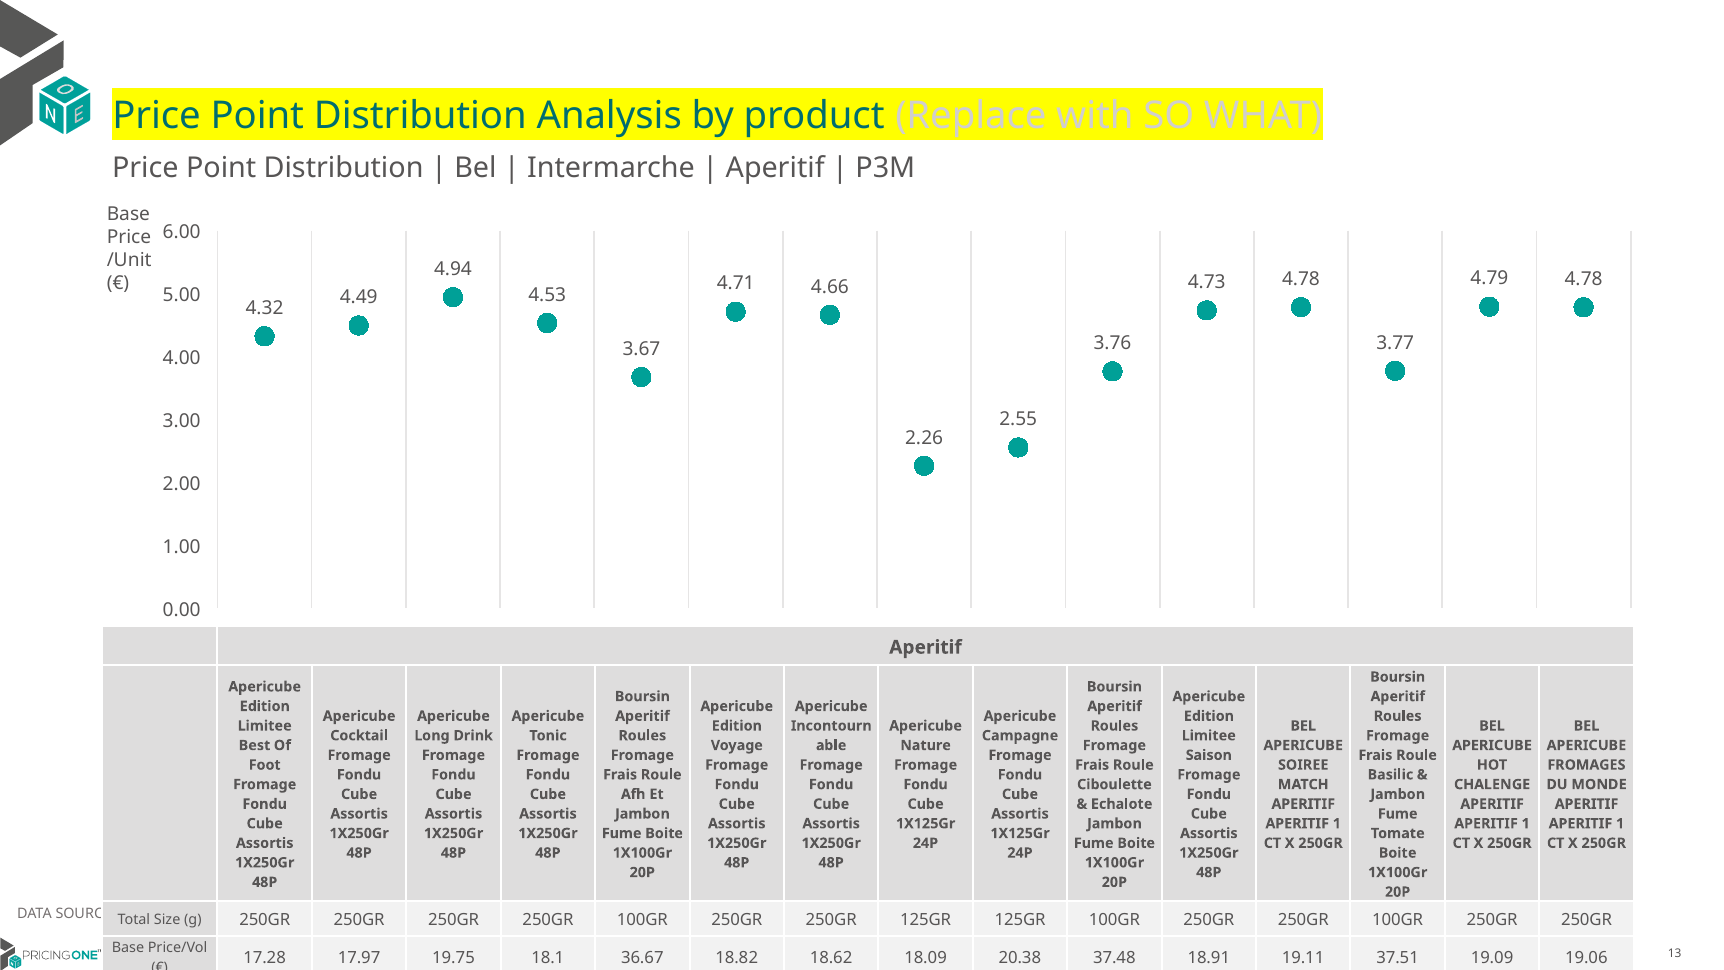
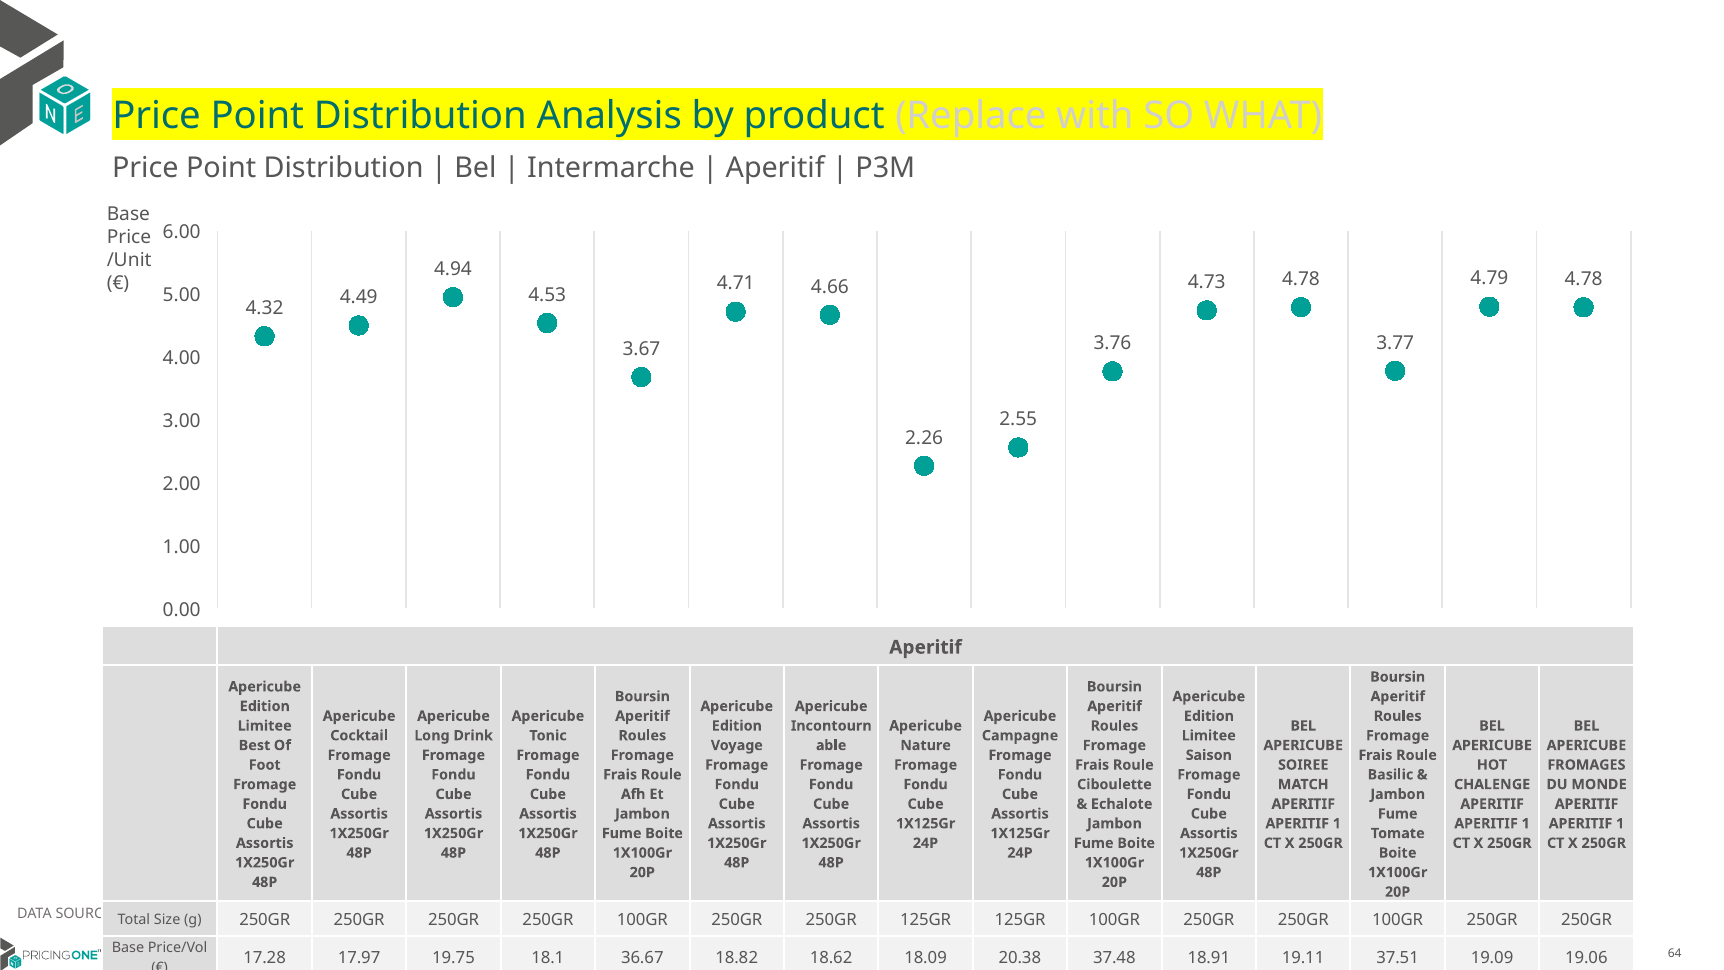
13: 13 -> 64
